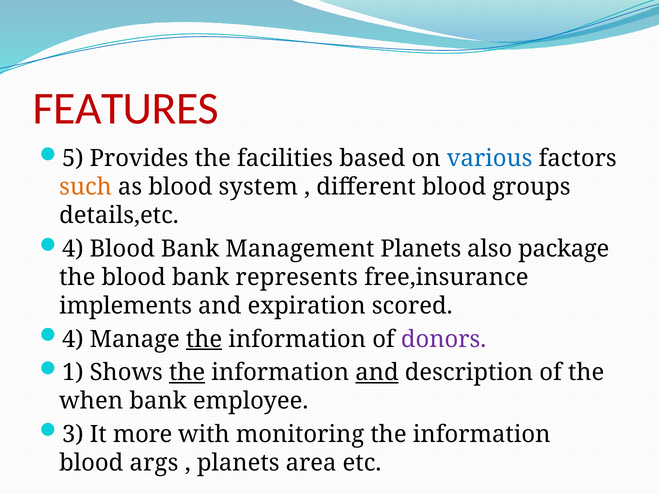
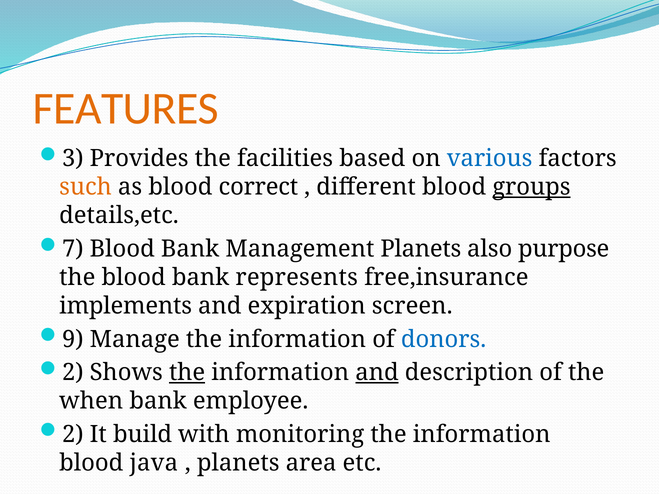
FEATURES colour: red -> orange
5: 5 -> 3
system: system -> correct
groups underline: none -> present
4 at (73, 249): 4 -> 7
package: package -> purpose
scored: scored -> screen
4 at (73, 339): 4 -> 9
the at (204, 339) underline: present -> none
donors colour: purple -> blue
1 at (73, 373): 1 -> 2
3 at (73, 435): 3 -> 2
more: more -> build
args: args -> java
